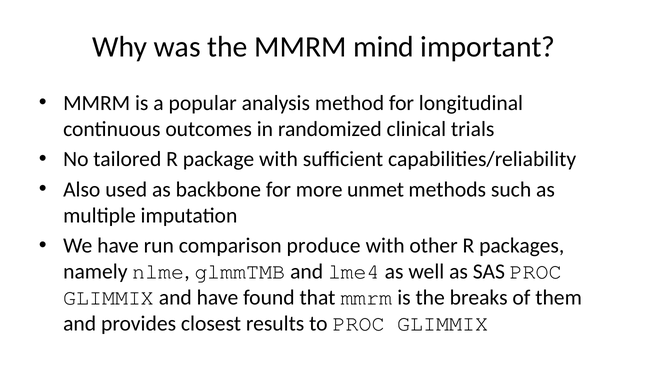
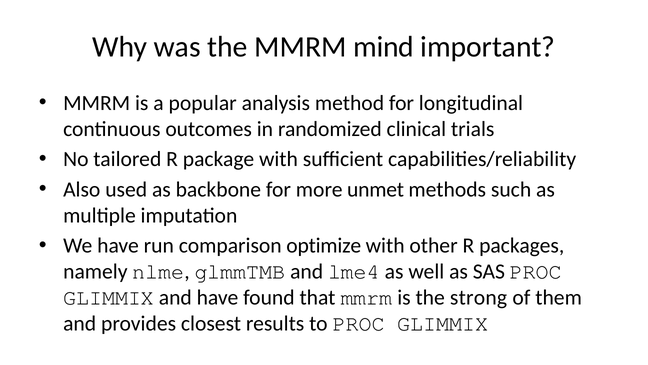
produce: produce -> optimize
breaks: breaks -> strong
